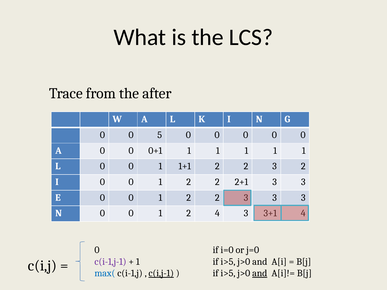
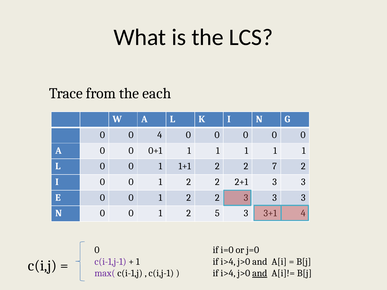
after: after -> each
0 5: 5 -> 4
1+1 2 2 3: 3 -> 7
2 4: 4 -> 5
1 if i>5: i>5 -> i>4
max( colour: blue -> purple
c(i,j-1 underline: present -> none
i>5 at (228, 273): i>5 -> i>4
